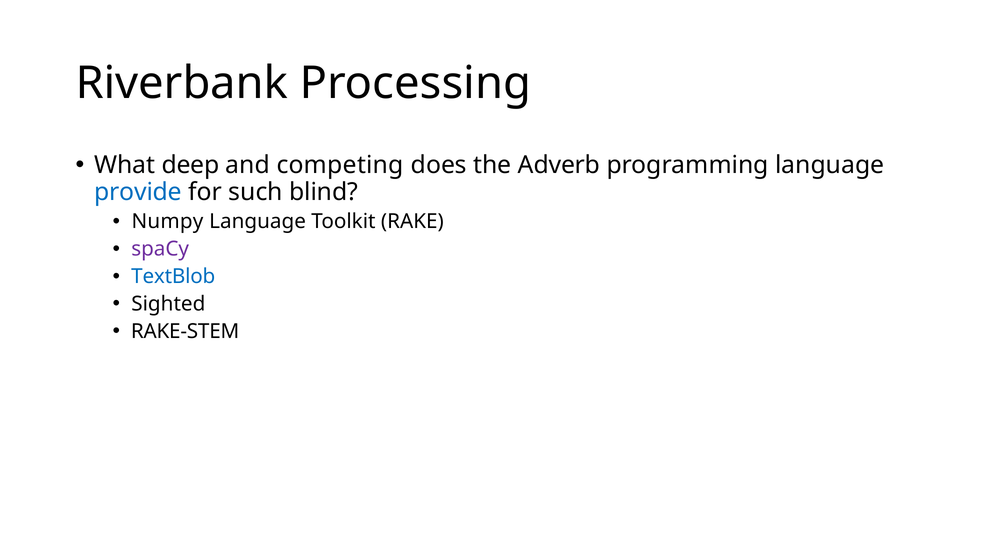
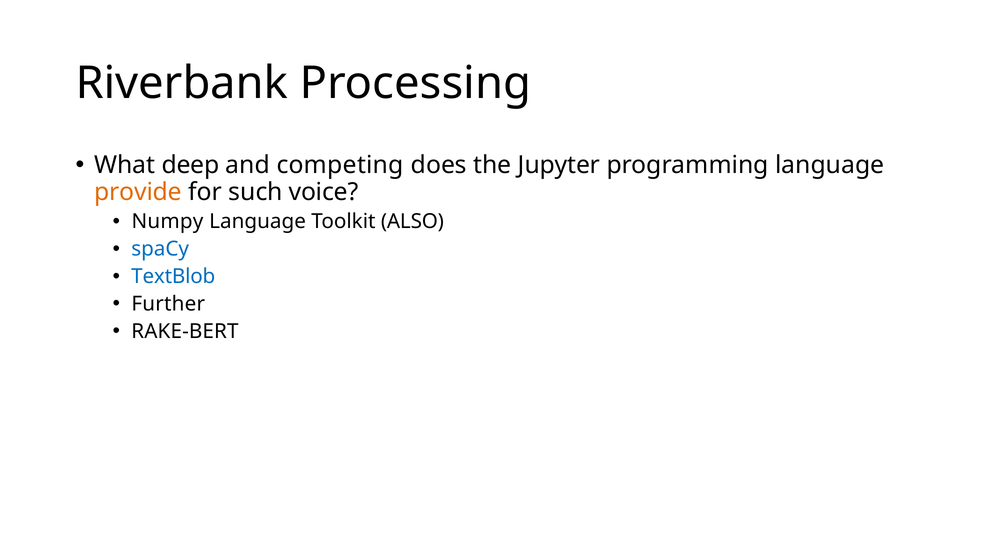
Adverb: Adverb -> Jupyter
provide colour: blue -> orange
blind: blind -> voice
RAKE: RAKE -> ALSO
spaCy colour: purple -> blue
Sighted: Sighted -> Further
RAKE-STEM: RAKE-STEM -> RAKE-BERT
